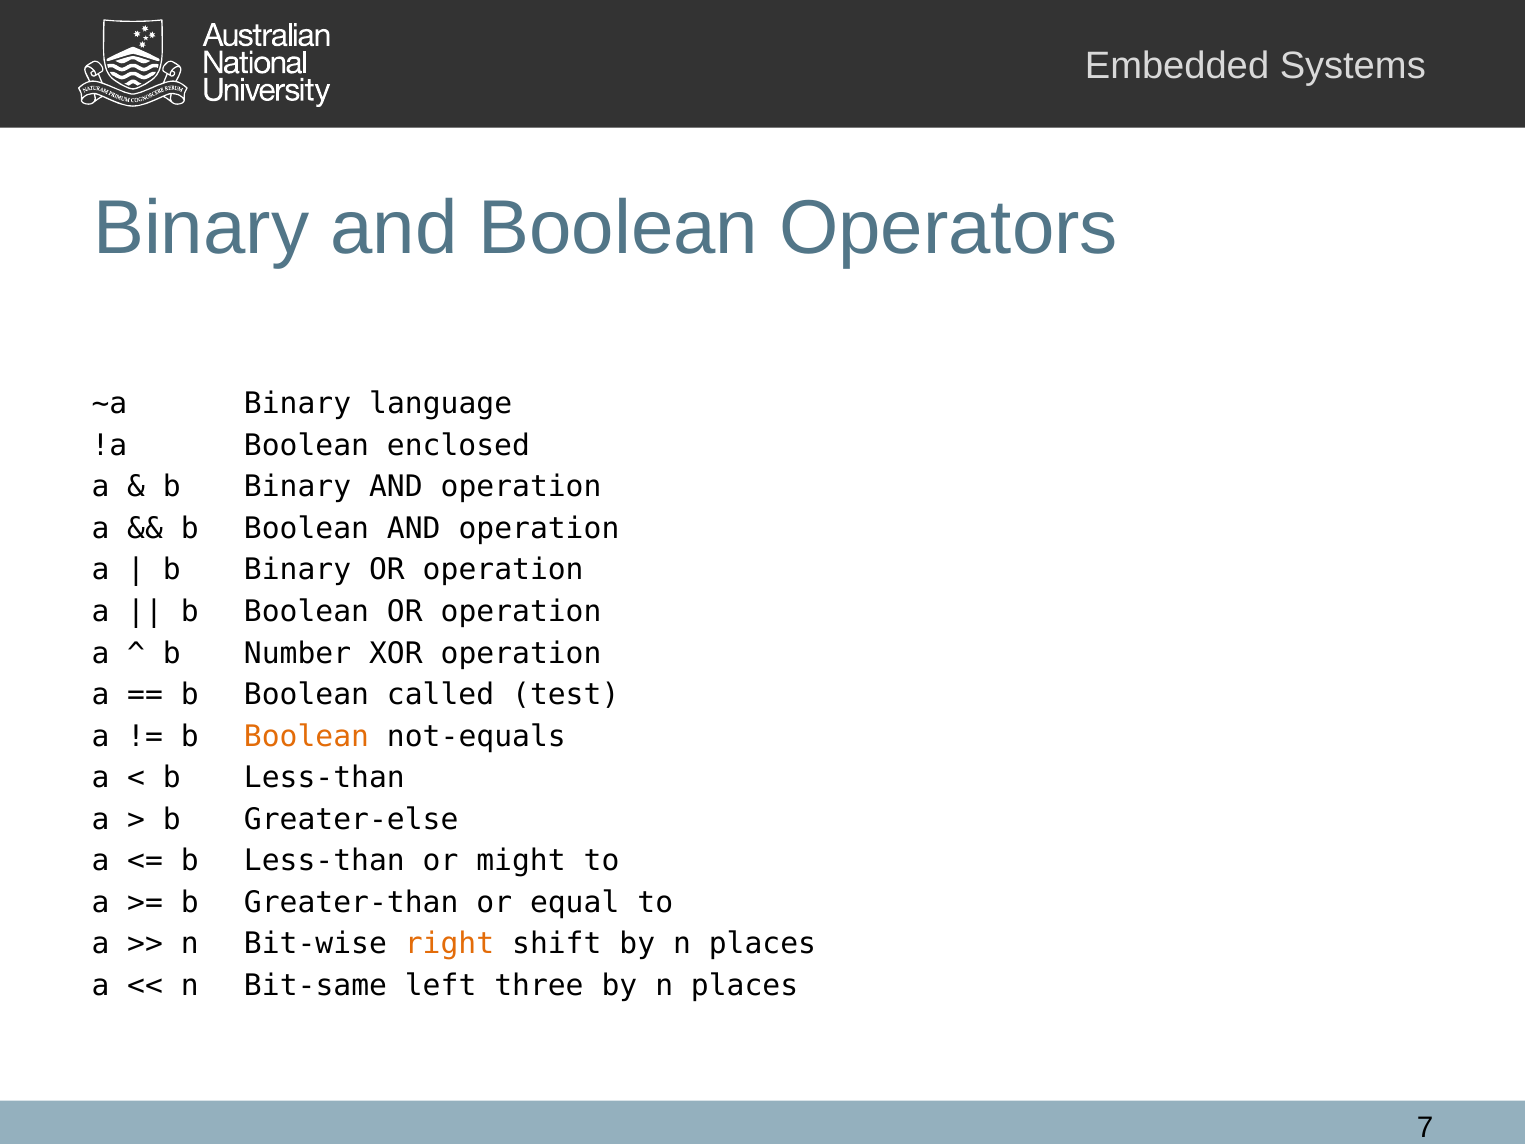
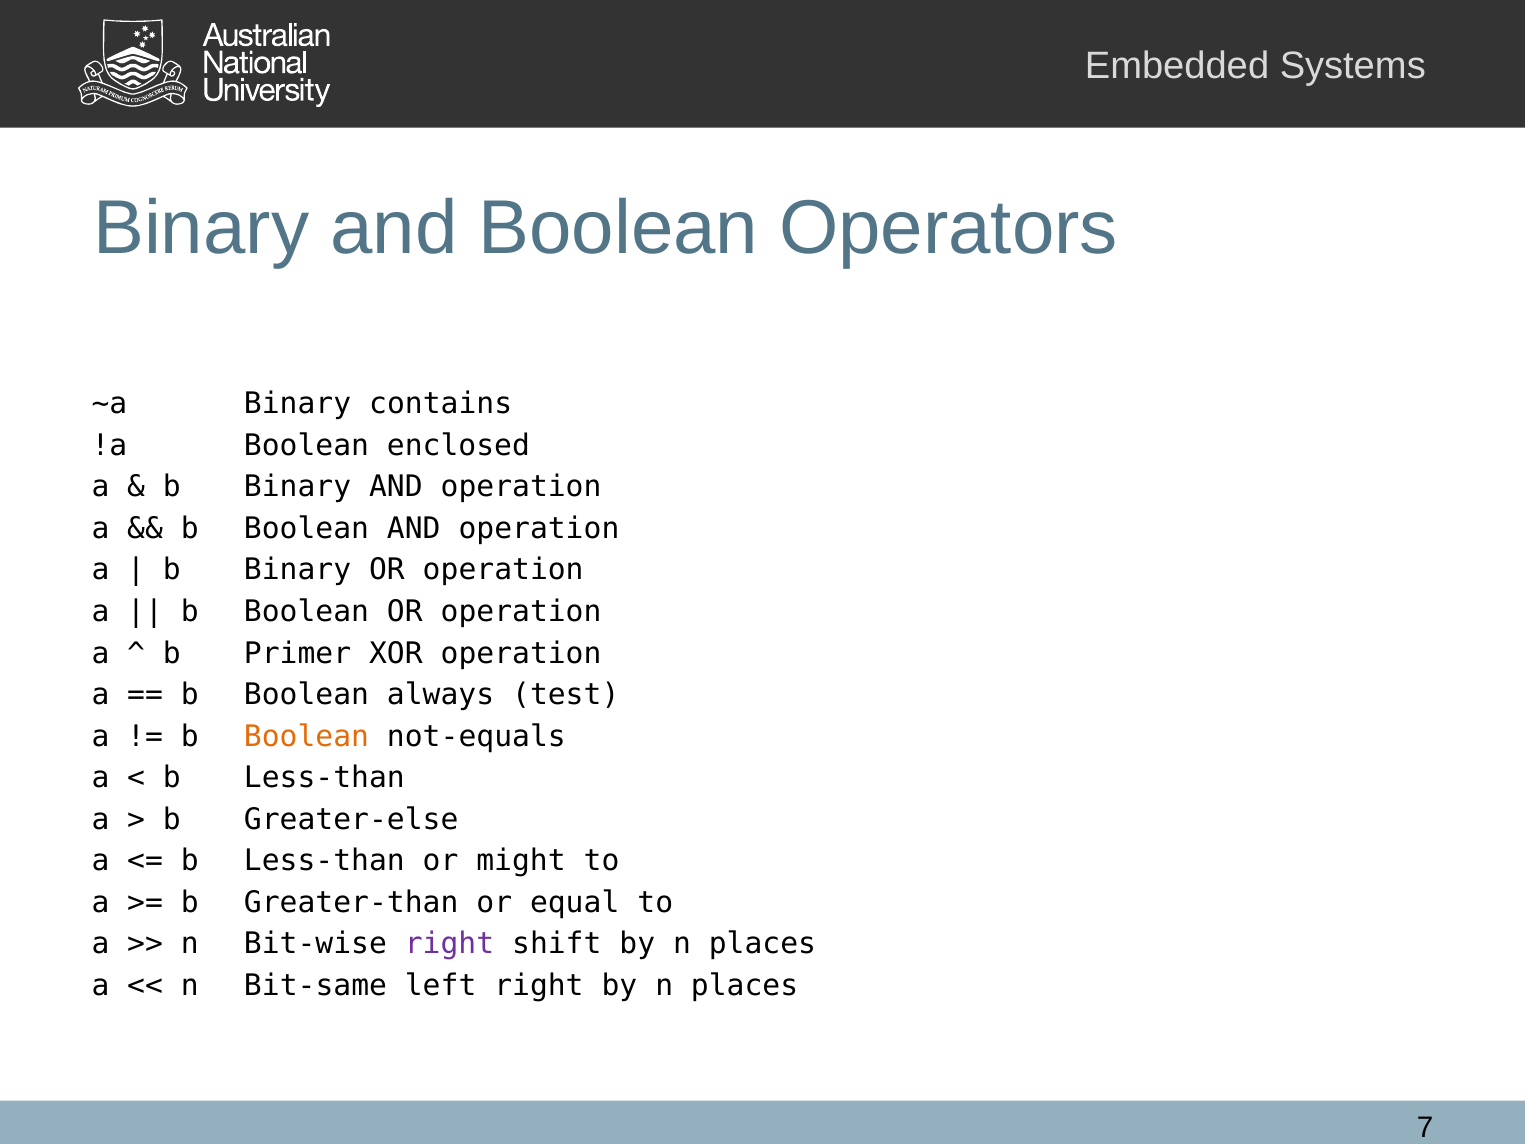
language: language -> contains
Number: Number -> Primer
called: called -> always
right at (449, 944) colour: orange -> purple
left three: three -> right
